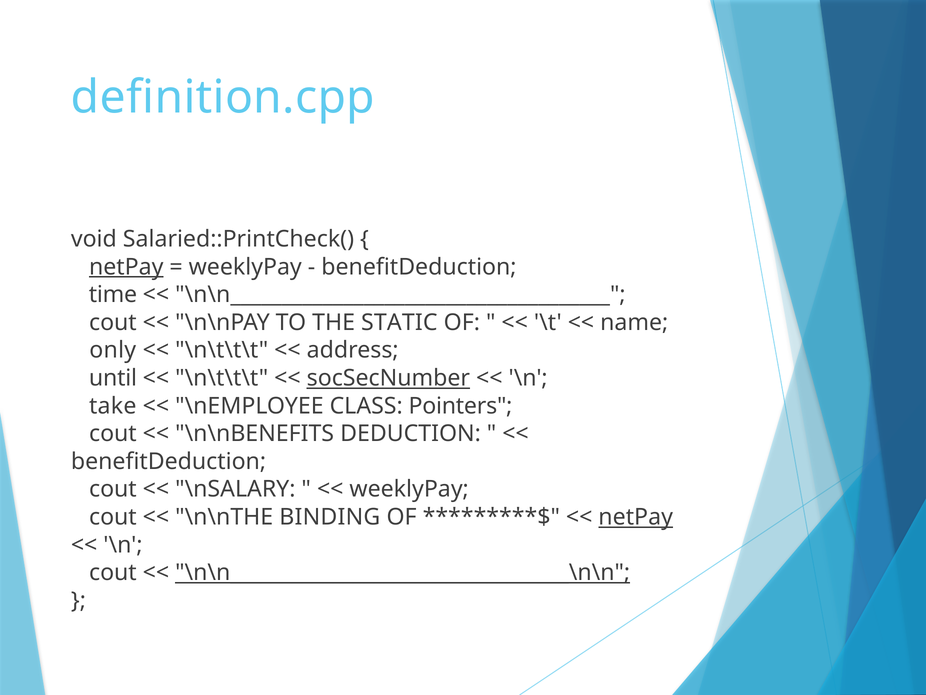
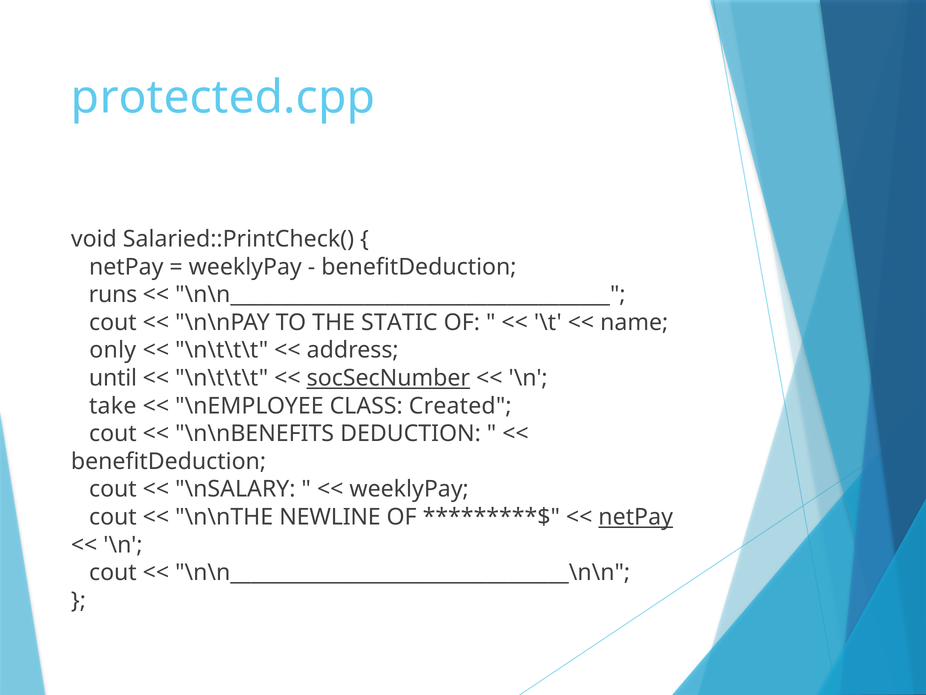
definition.cpp: definition.cpp -> protected.cpp
netPay at (126, 267) underline: present -> none
time: time -> runs
Pointers: Pointers -> Created
BINDING: BINDING -> NEWLINE
\n\n_________________________________\n\n underline: present -> none
